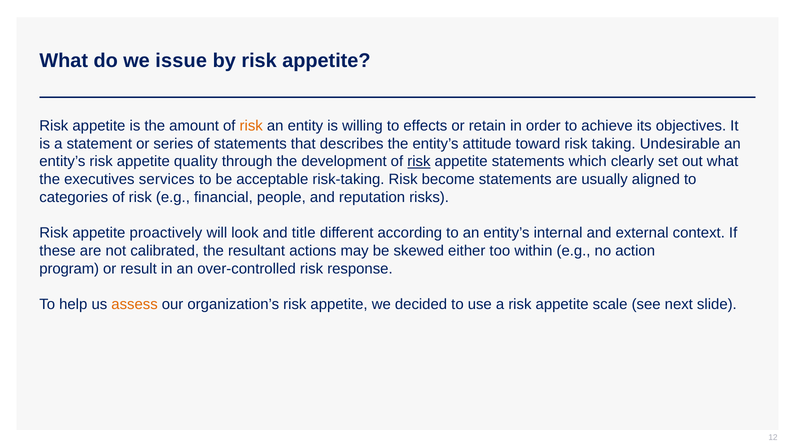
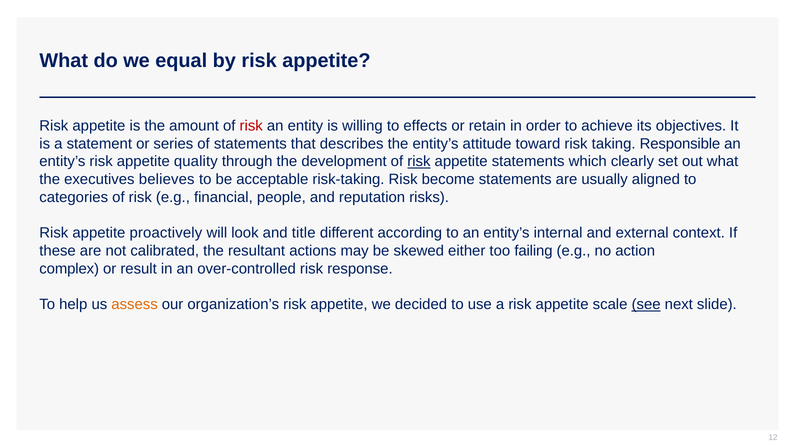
issue: issue -> equal
risk at (251, 126) colour: orange -> red
Undesirable: Undesirable -> Responsible
services: services -> believes
within: within -> failing
program: program -> complex
see underline: none -> present
